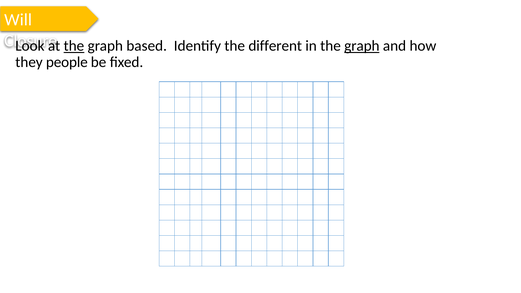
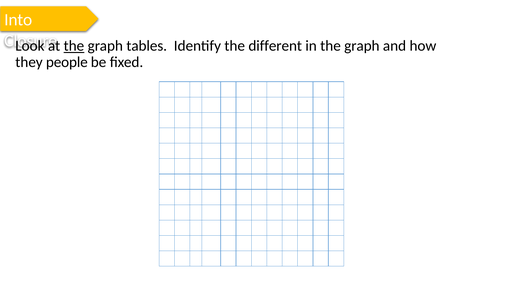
Will: Will -> Into
based: based -> tables
graph at (362, 46) underline: present -> none
